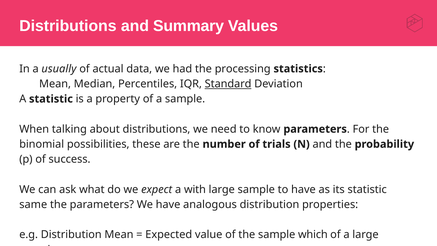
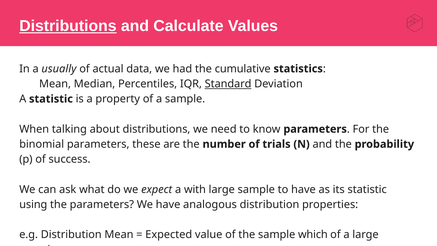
Distributions at (68, 26) underline: none -> present
Summary: Summary -> Calculate
processing: processing -> cumulative
binomial possibilities: possibilities -> parameters
same: same -> using
